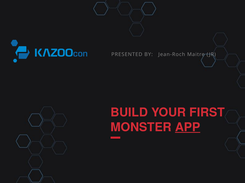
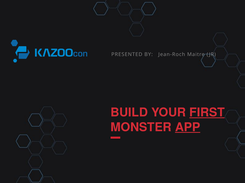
FIRST underline: none -> present
